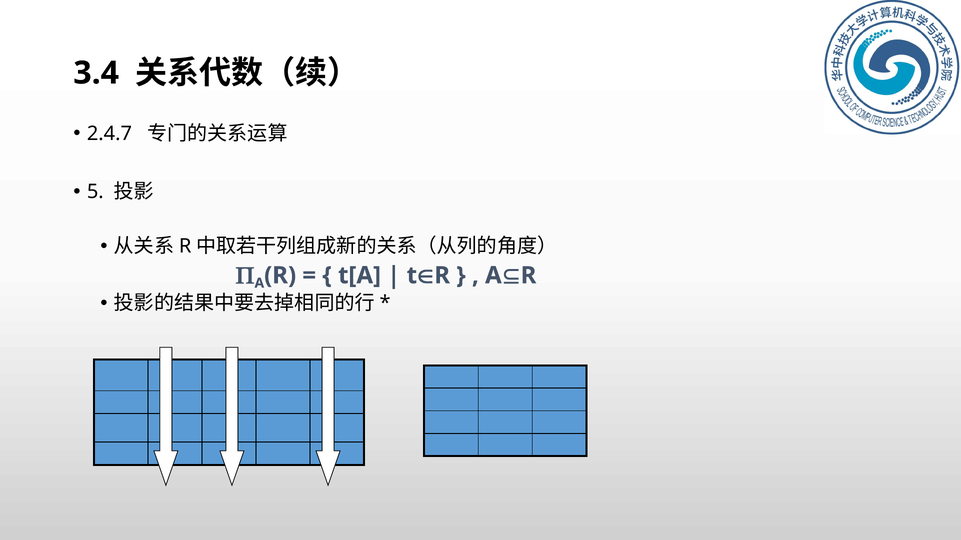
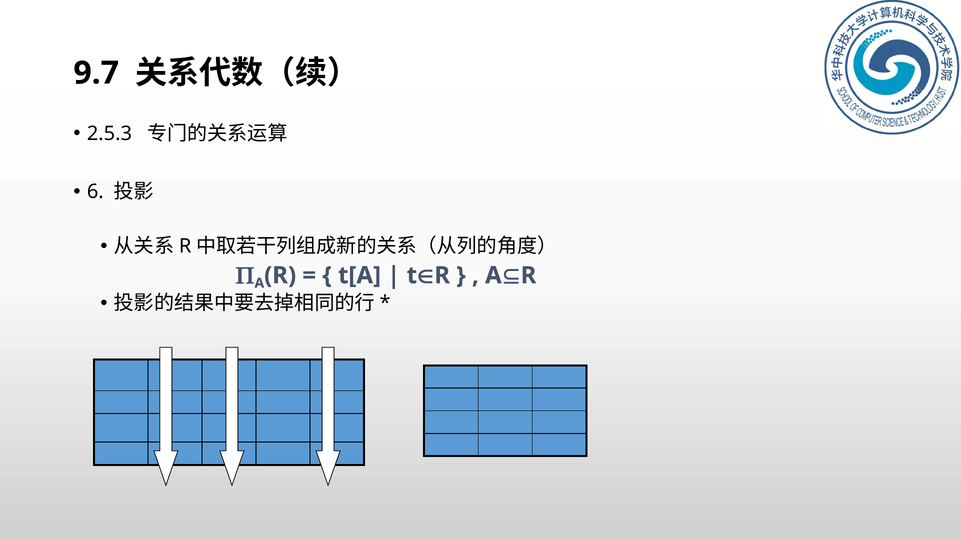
3.4: 3.4 -> 9.7
2.4.7: 2.4.7 -> 2.5.3
5: 5 -> 6
